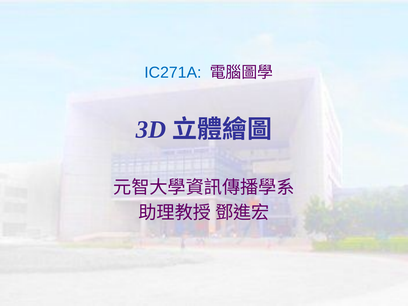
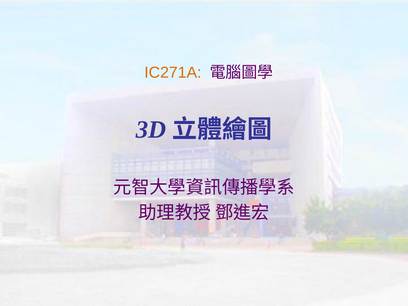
IC271A colour: blue -> orange
